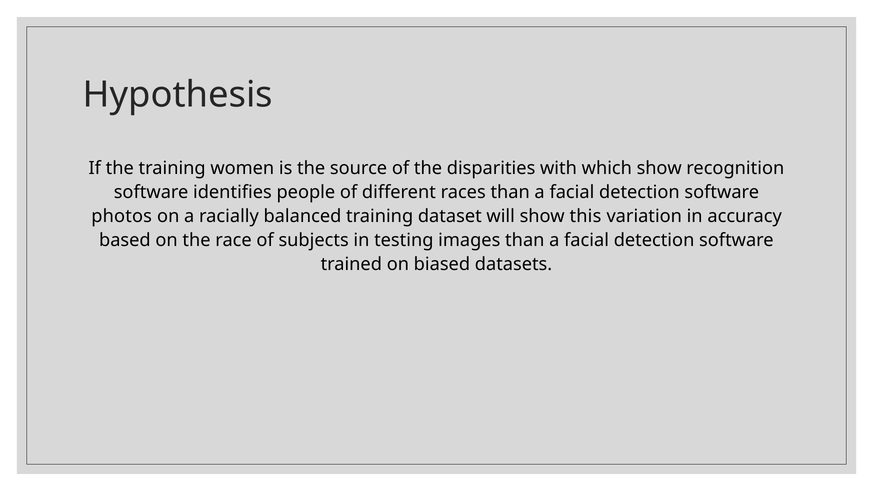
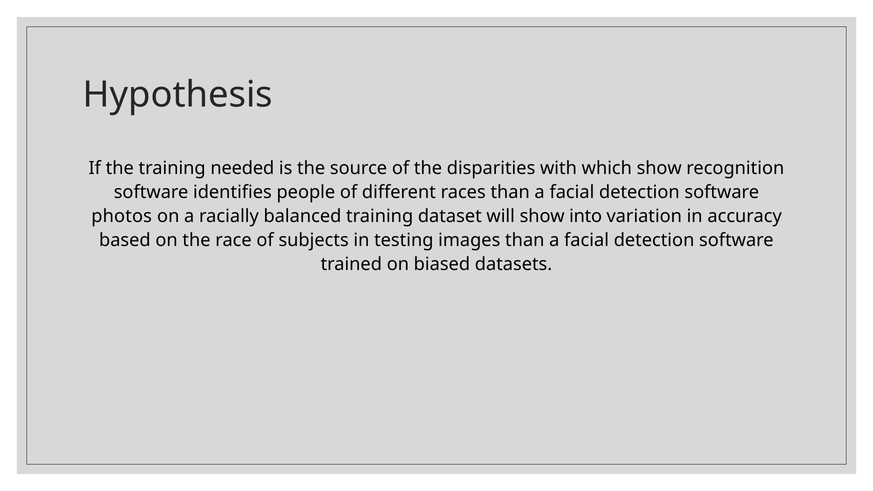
women: women -> needed
this: this -> into
